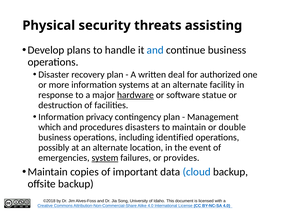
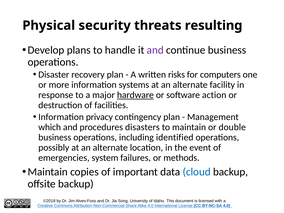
assisting: assisting -> resulting
and at (155, 50) colour: blue -> purple
deal: deal -> risks
authorized: authorized -> computers
statue: statue -> action
system underline: present -> none
provides: provides -> methods
